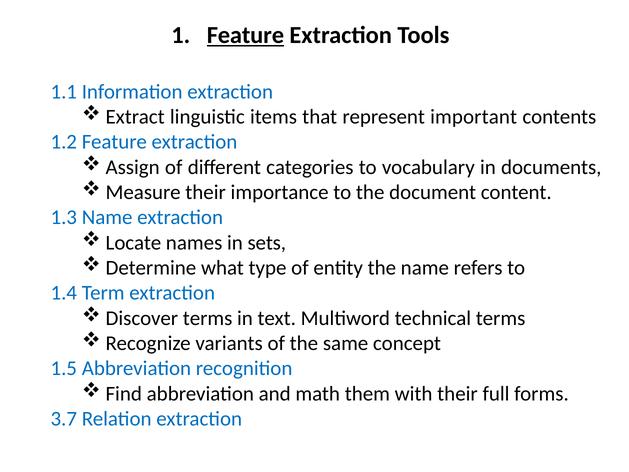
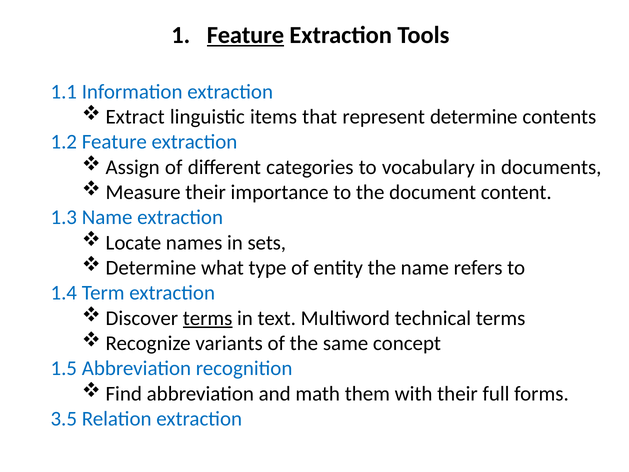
represent important: important -> determine
terms at (208, 318) underline: none -> present
3.7: 3.7 -> 3.5
